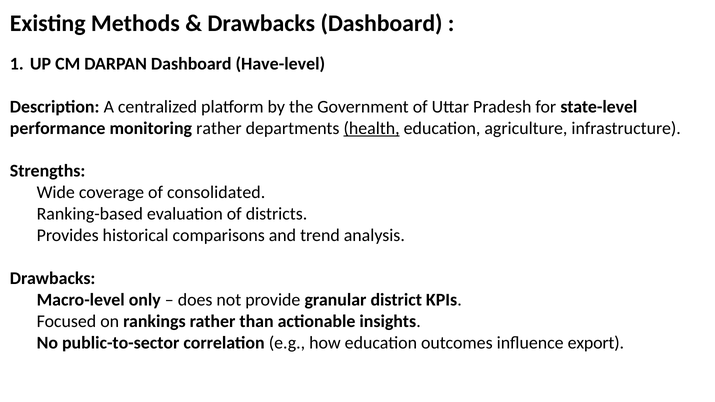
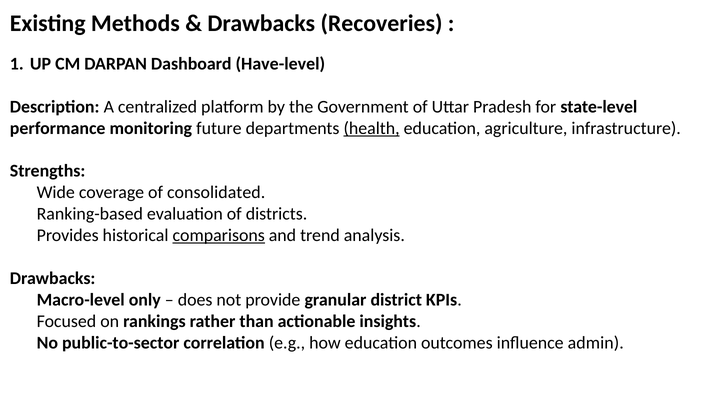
Drawbacks Dashboard: Dashboard -> Recoveries
monitoring rather: rather -> future
comparisons underline: none -> present
export: export -> admin
